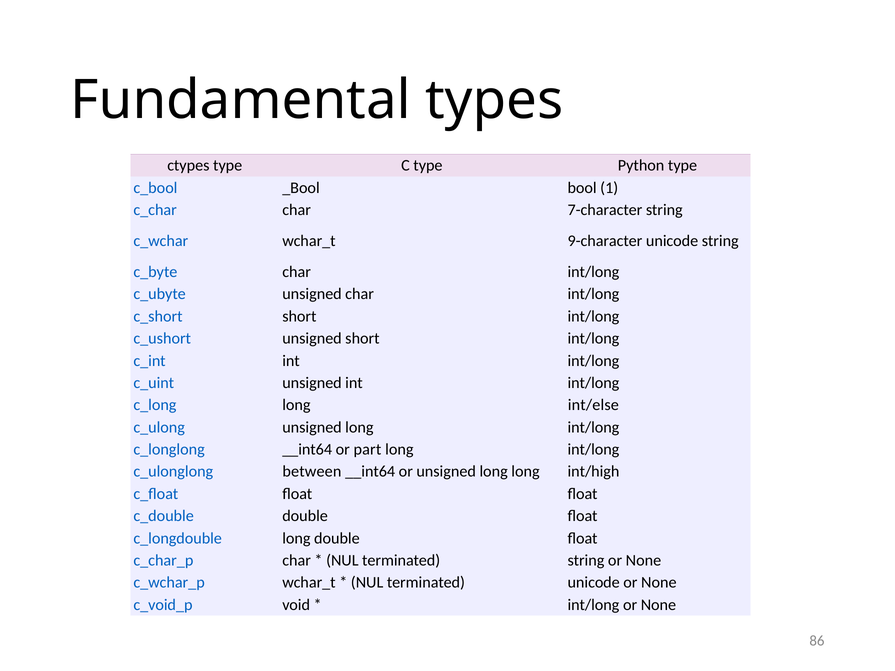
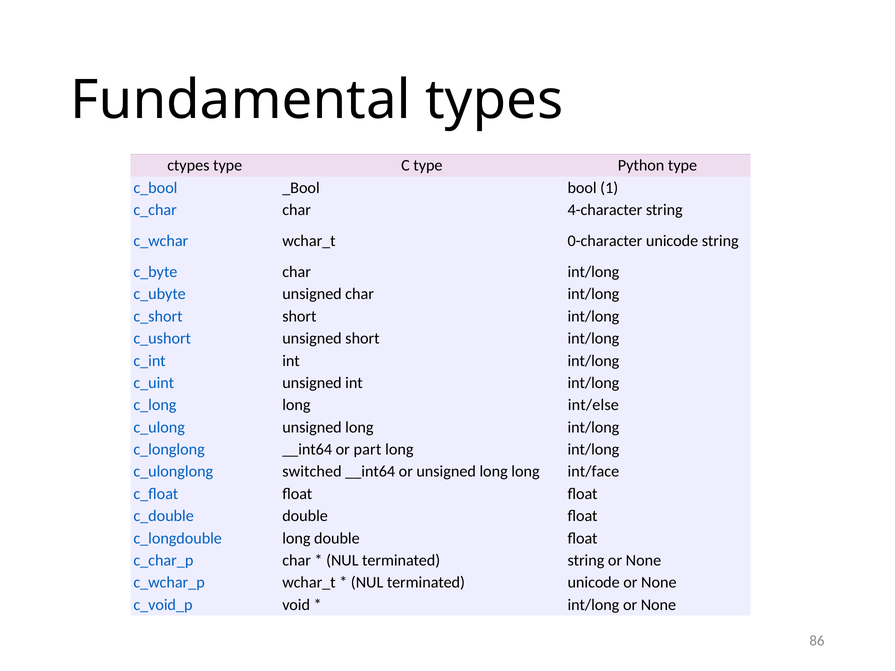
7-character: 7-character -> 4-character
9-character: 9-character -> 0-character
between: between -> switched
int/high: int/high -> int/face
